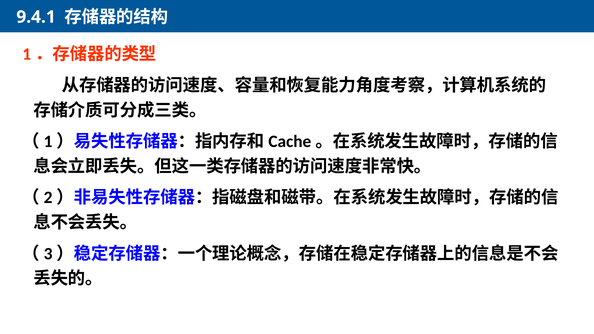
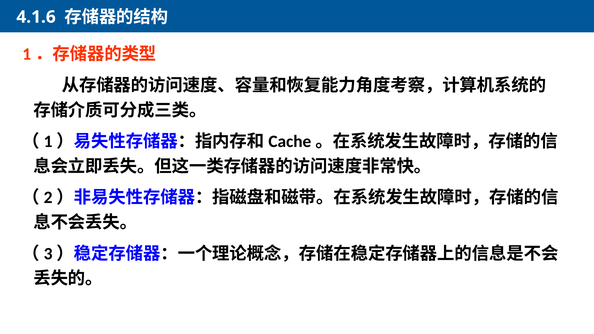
9.4.1: 9.4.1 -> 4.1.6
